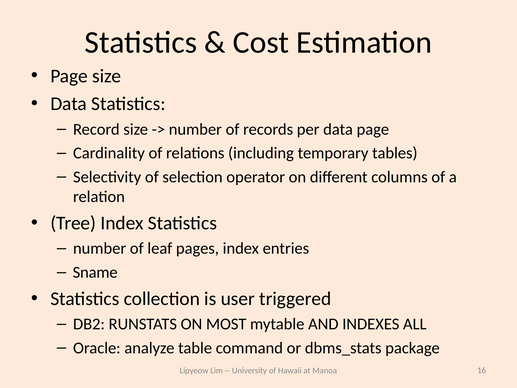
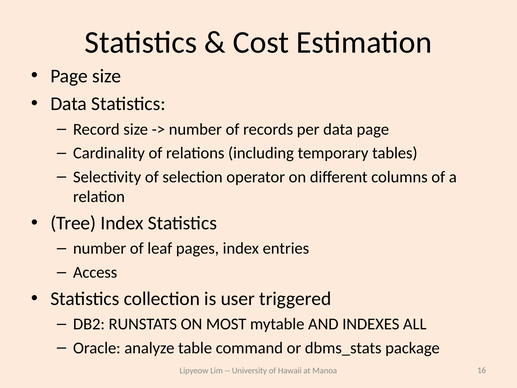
Sname: Sname -> Access
